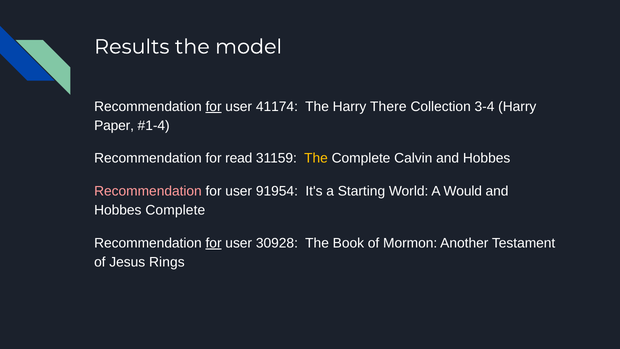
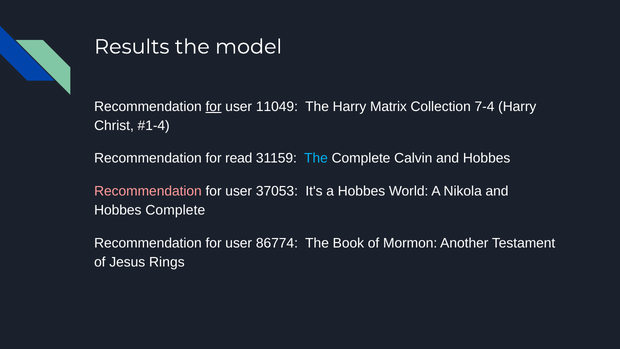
41174: 41174 -> 11049
There: There -> Matrix
3-4: 3-4 -> 7-4
Paper: Paper -> Christ
The at (316, 158) colour: yellow -> light blue
91954: 91954 -> 37053
a Starting: Starting -> Hobbes
Would: Would -> Nikola
for at (214, 243) underline: present -> none
30928: 30928 -> 86774
